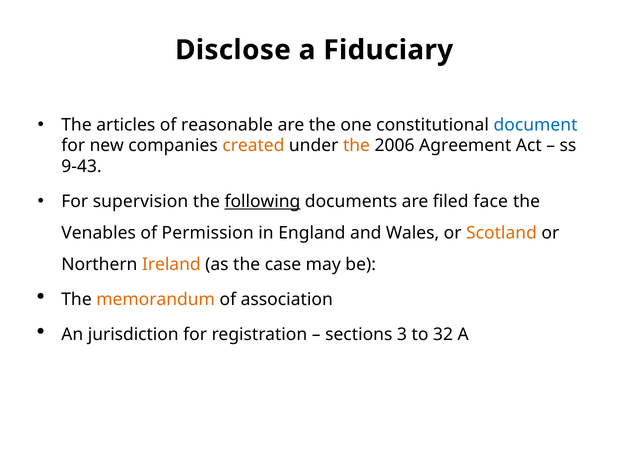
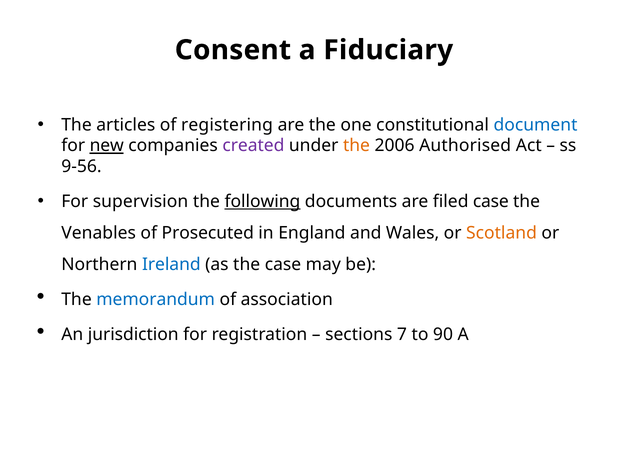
Disclose: Disclose -> Consent
reasonable: reasonable -> registering
new underline: none -> present
created colour: orange -> purple
Agreement: Agreement -> Authorised
9-43: 9-43 -> 9-56
filed face: face -> case
Permission: Permission -> Prosecuted
Ireland colour: orange -> blue
memorandum colour: orange -> blue
3: 3 -> 7
32: 32 -> 90
